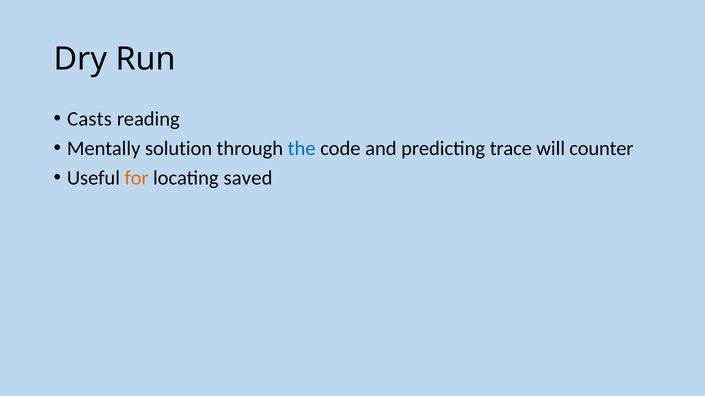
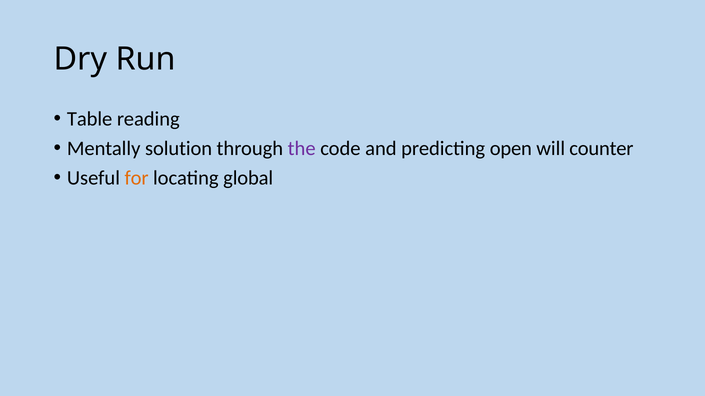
Casts: Casts -> Table
the colour: blue -> purple
trace: trace -> open
saved: saved -> global
